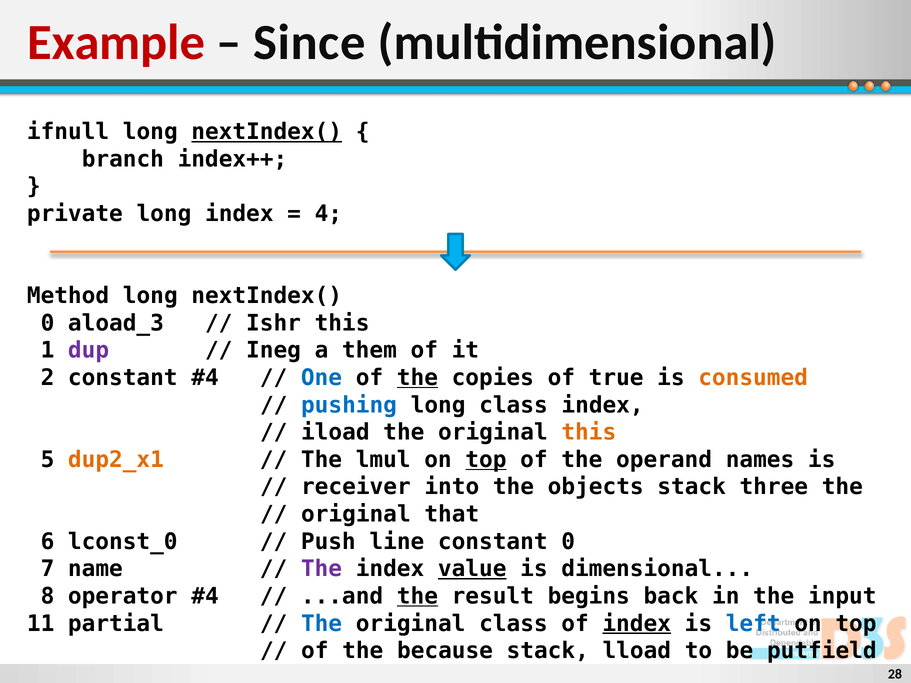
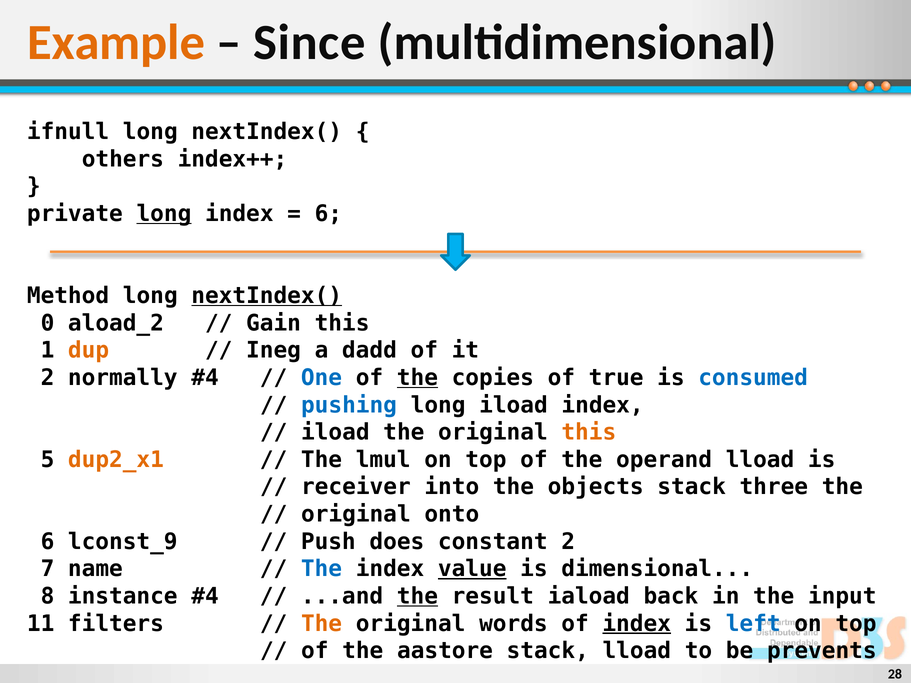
Example colour: red -> orange
nextIndex( at (267, 132) underline: present -> none
branch: branch -> others
long at (164, 214) underline: none -> present
4 at (328, 214): 4 -> 6
nextIndex( at (267, 296) underline: none -> present
aload_3: aload_3 -> aload_2
Ishr: Ishr -> Gain
dup colour: purple -> orange
them: them -> dadd
2 constant: constant -> normally
consumed colour: orange -> blue
long class: class -> iload
top at (486, 460) underline: present -> none
operand names: names -> lload
that: that -> onto
lconst_0: lconst_0 -> lconst_9
line: line -> does
constant 0: 0 -> 2
The at (321, 569) colour: purple -> blue
operator: operator -> instance
begins: begins -> iaload
partial: partial -> filters
The at (322, 624) colour: blue -> orange
original class: class -> words
because: because -> aastore
putfield: putfield -> prevents
